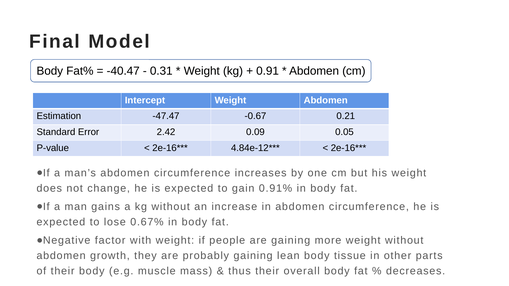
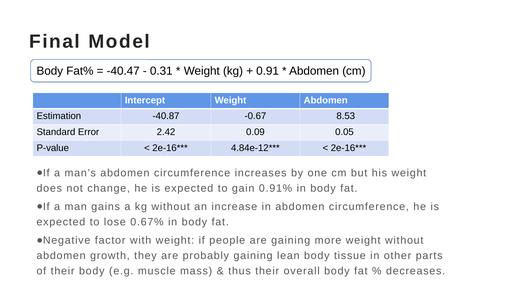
-47.47: -47.47 -> -40.87
0.21: 0.21 -> 8.53
